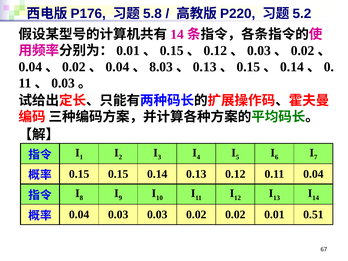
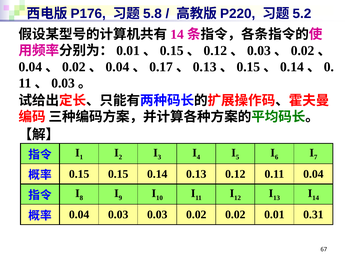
8.03: 8.03 -> 0.17
0.51: 0.51 -> 0.31
